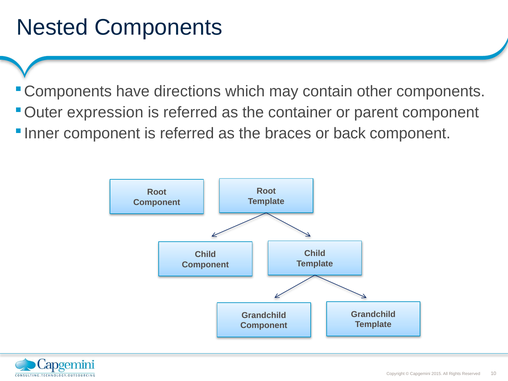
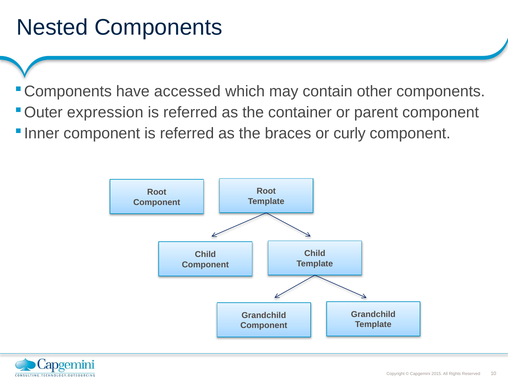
directions: directions -> accessed
back: back -> curly
